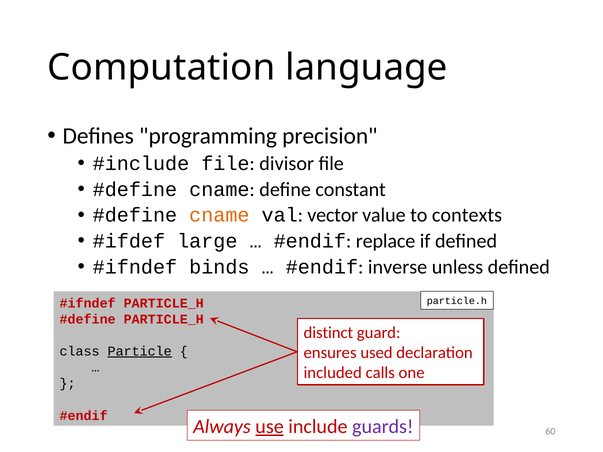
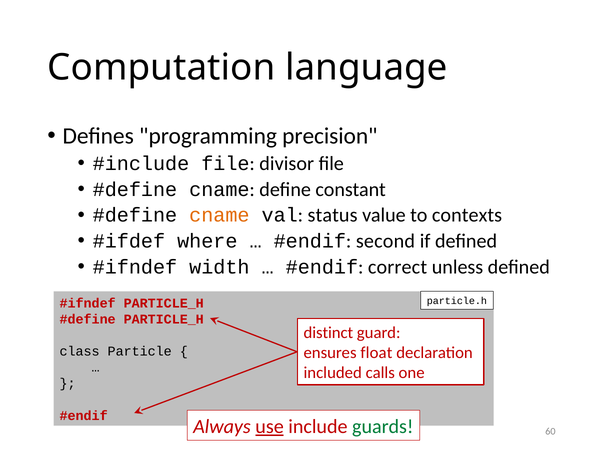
vector: vector -> status
large: large -> where
replace: replace -> second
binds: binds -> width
inverse: inverse -> correct
used: used -> float
Particle underline: present -> none
guards colour: purple -> green
